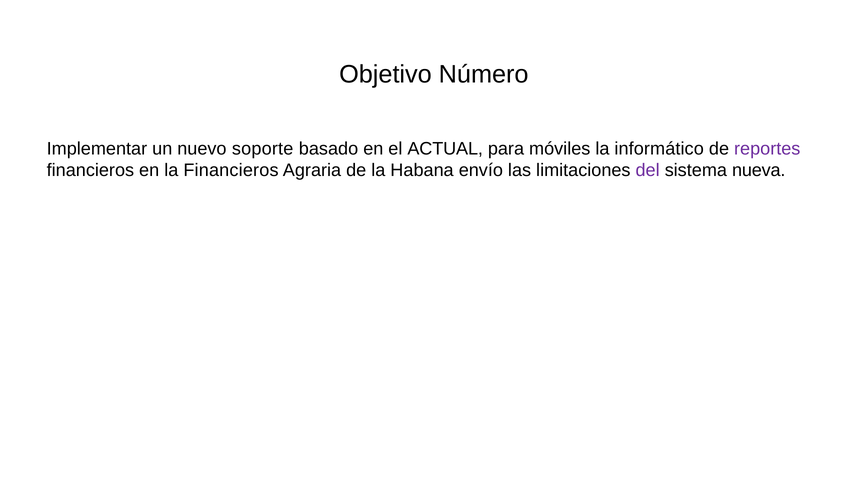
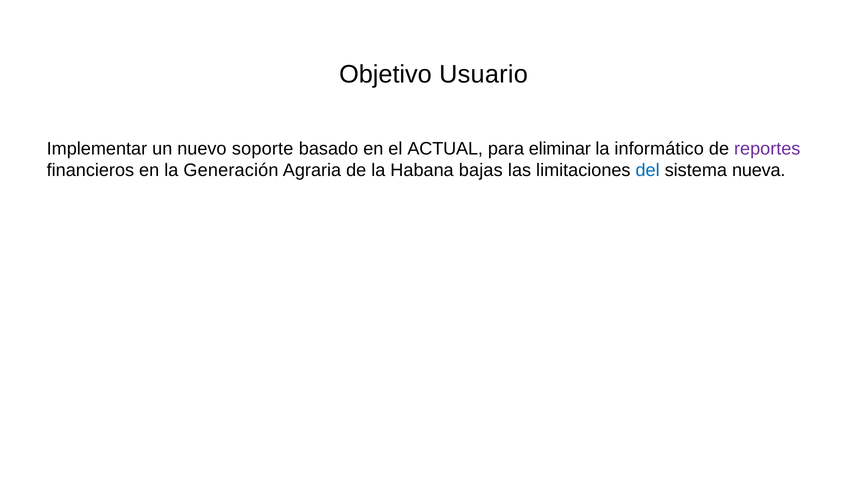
Número: Número -> Usuario
móviles: móviles -> eliminar
la Financieros: Financieros -> Generación
envío: envío -> bajas
del colour: purple -> blue
